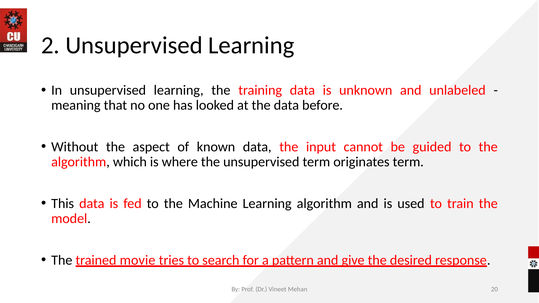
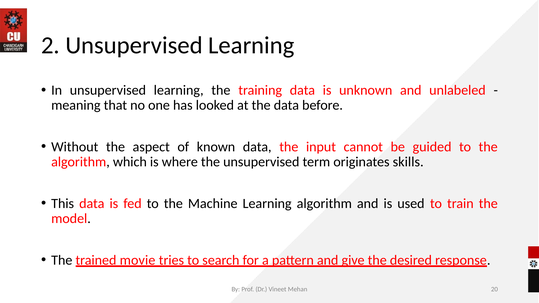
originates term: term -> skills
